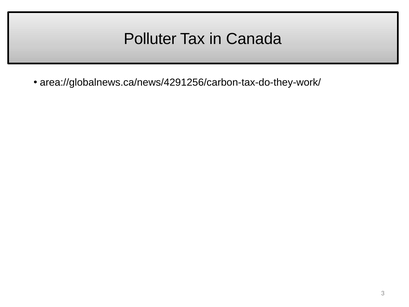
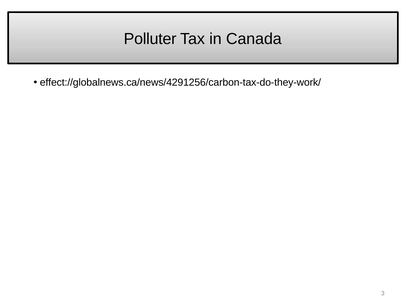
area://globalnews.ca/news/4291256/carbon-tax-do-they-work/: area://globalnews.ca/news/4291256/carbon-tax-do-they-work/ -> effect://globalnews.ca/news/4291256/carbon-tax-do-they-work/
